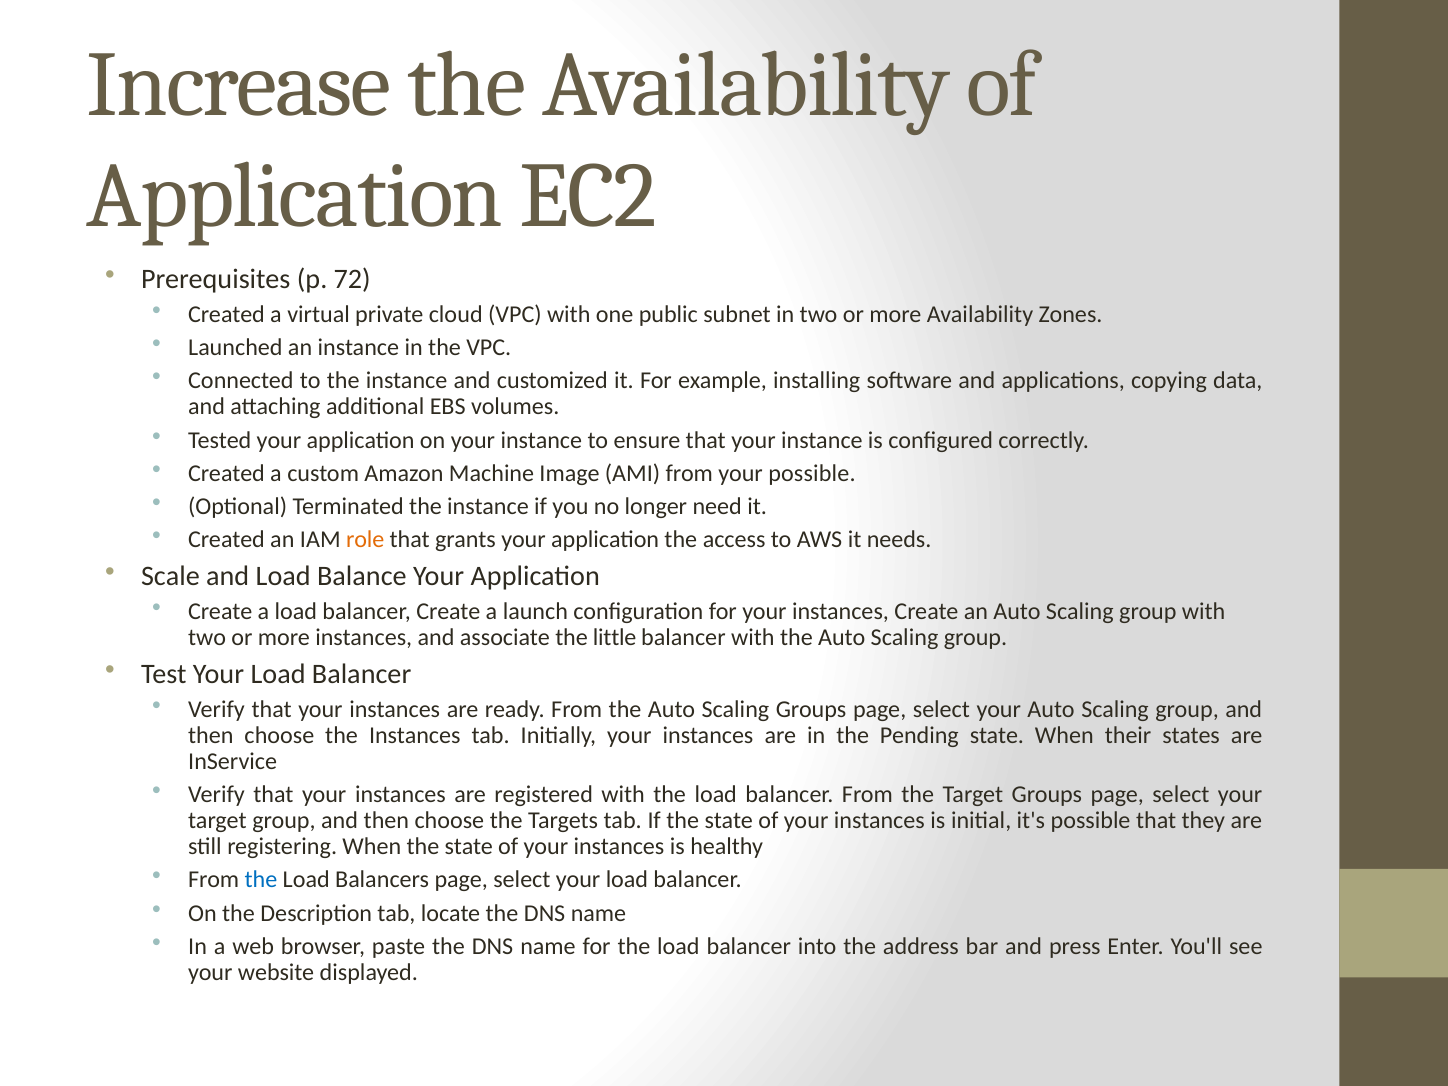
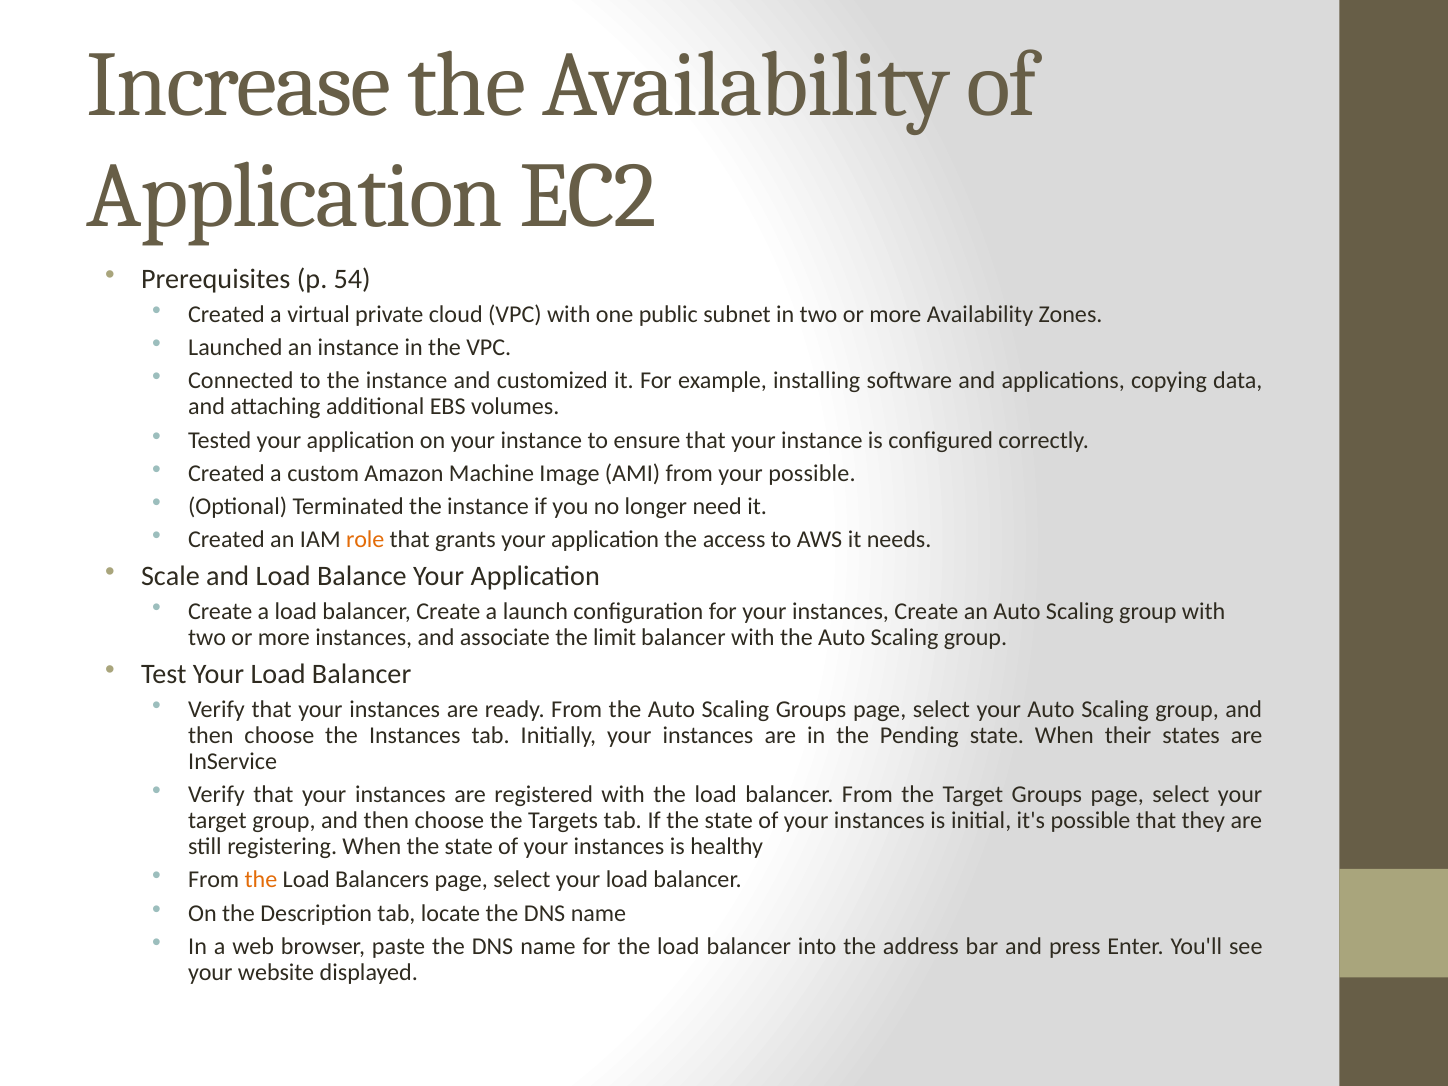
72: 72 -> 54
little: little -> limit
the at (261, 880) colour: blue -> orange
